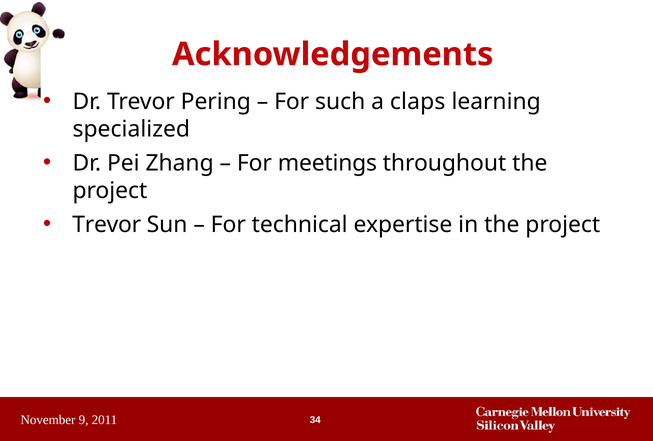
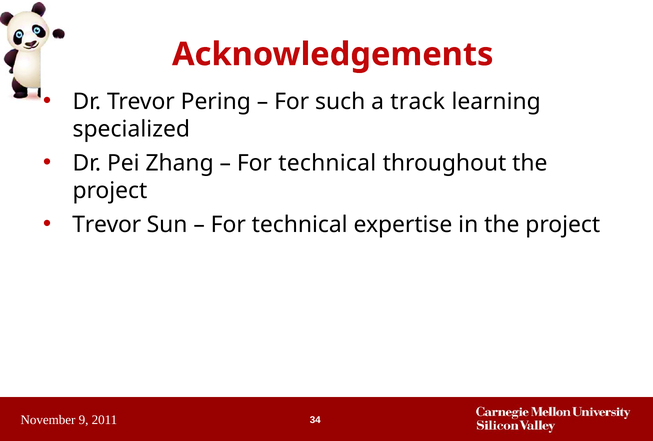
claps: claps -> track
meetings at (327, 163): meetings -> technical
